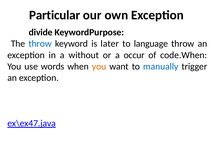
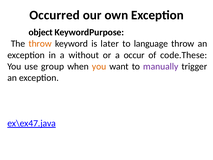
Particular: Particular -> Occurred
divide: divide -> object
throw at (40, 44) colour: blue -> orange
code.When: code.When -> code.These
words: words -> group
manually colour: blue -> purple
